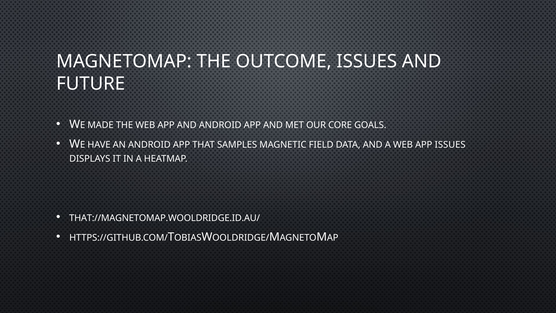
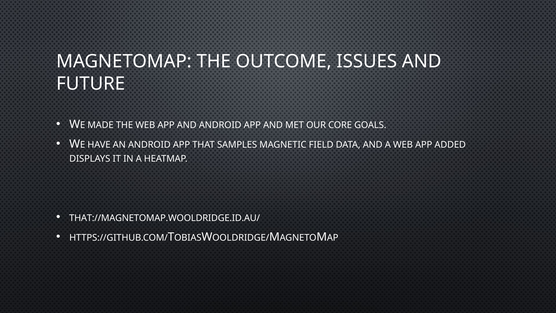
APP ISSUES: ISSUES -> ADDED
